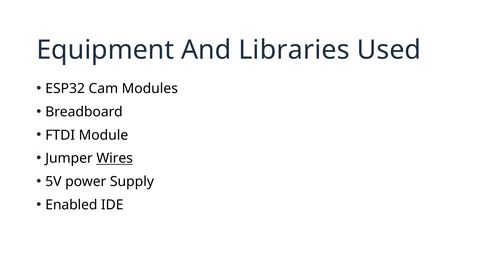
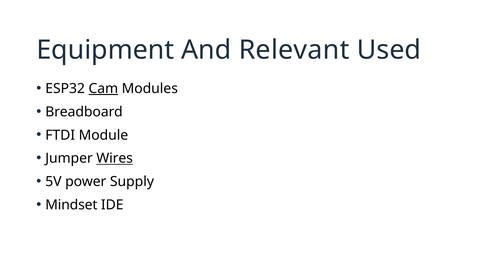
Libraries: Libraries -> Relevant
Cam underline: none -> present
Enabled: Enabled -> Mindset
